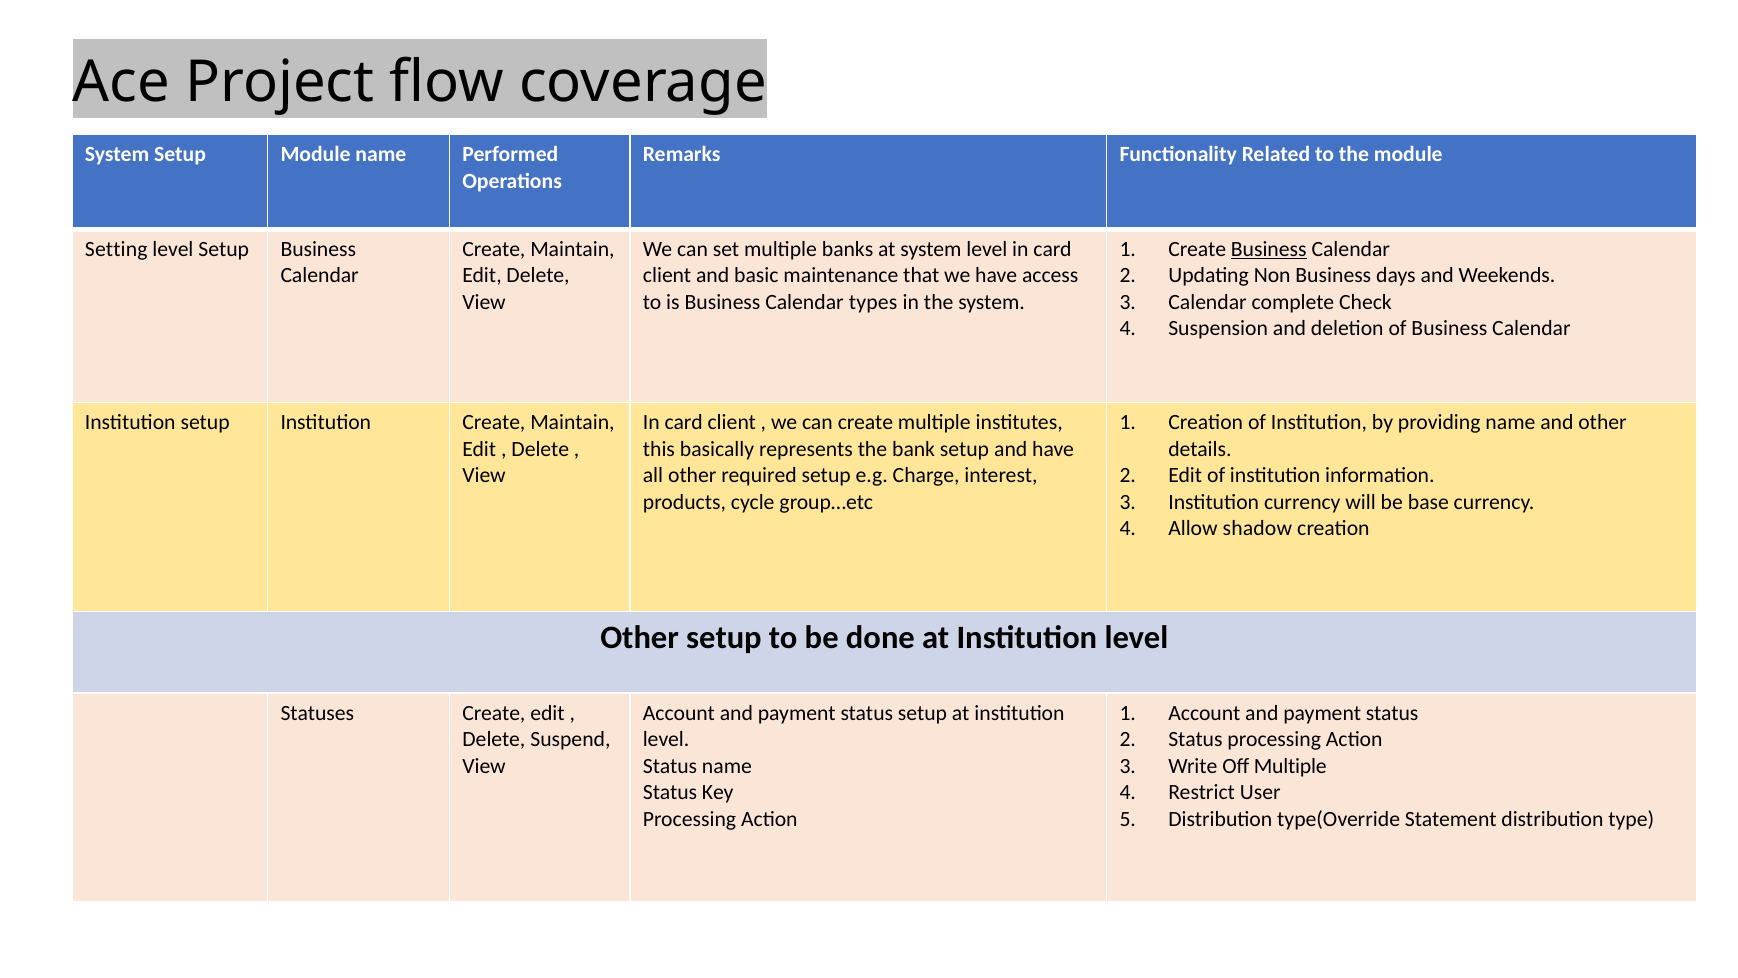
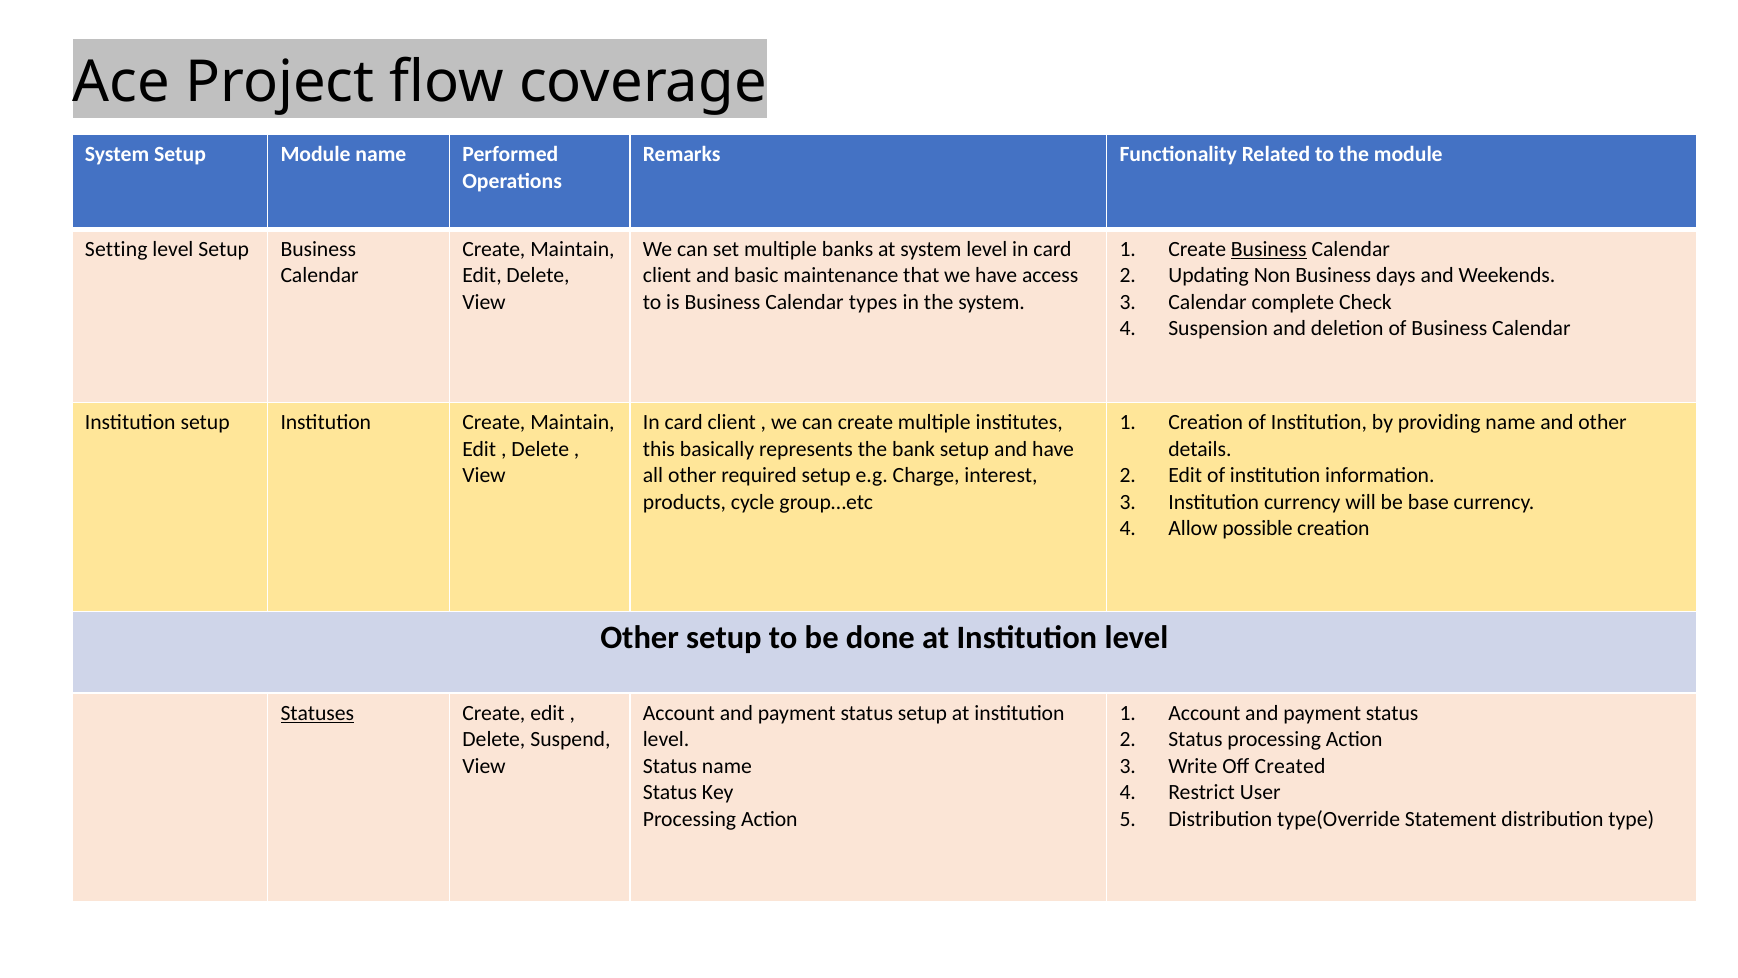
shadow: shadow -> possible
Statuses underline: none -> present
Off Multiple: Multiple -> Created
